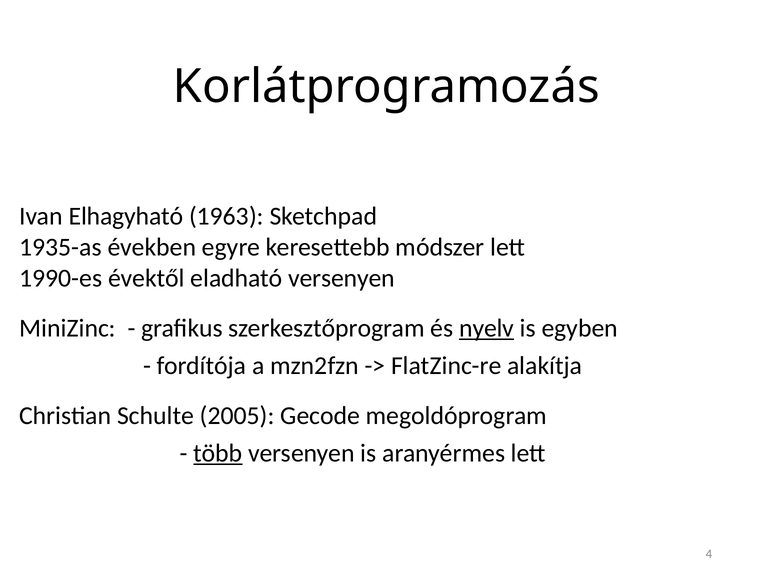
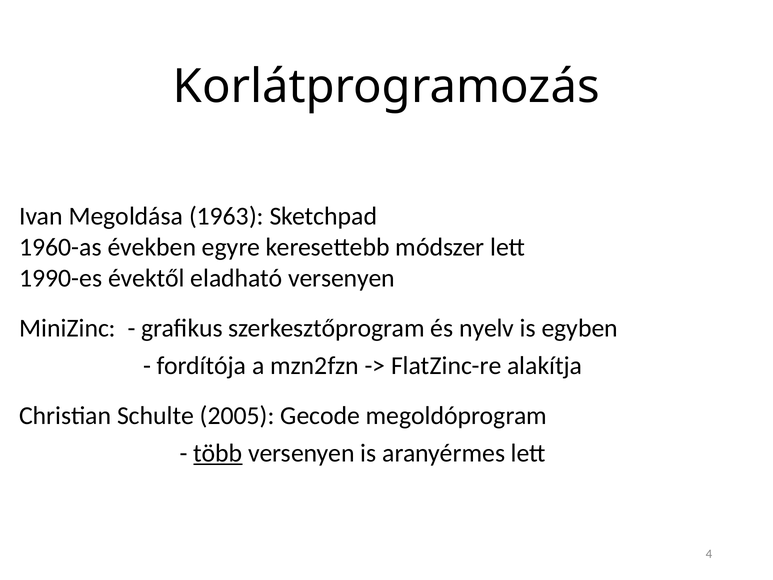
Elhagyható: Elhagyható -> Megoldása
1935-as: 1935-as -> 1960-as
nyelv underline: present -> none
